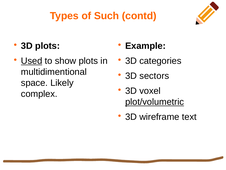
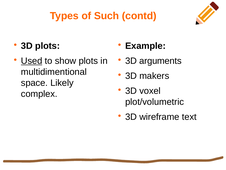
categories: categories -> arguments
sectors: sectors -> makers
plot/volumetric underline: present -> none
